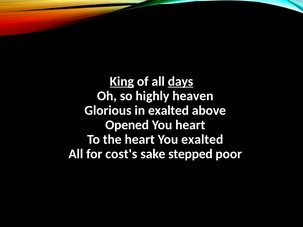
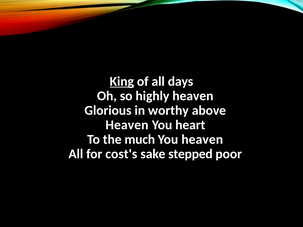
days underline: present -> none
in exalted: exalted -> worthy
Opened at (127, 125): Opened -> Heaven
the heart: heart -> much
You exalted: exalted -> heaven
